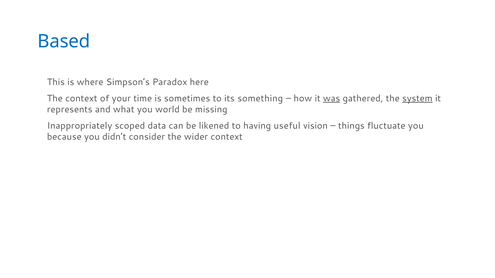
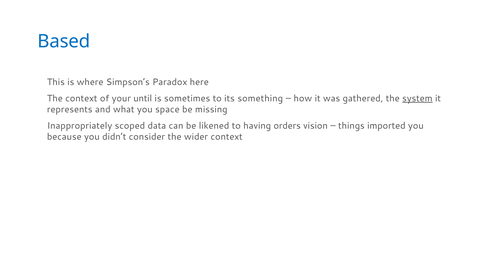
time: time -> until
was underline: present -> none
world: world -> space
useful: useful -> orders
fluctuate: fluctuate -> imported
